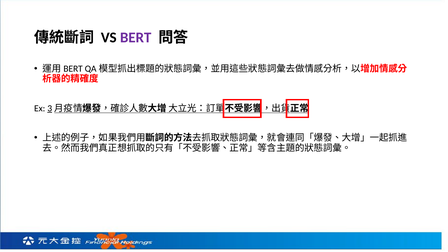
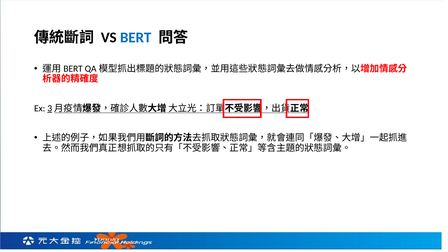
BERT colour: purple -> blue
